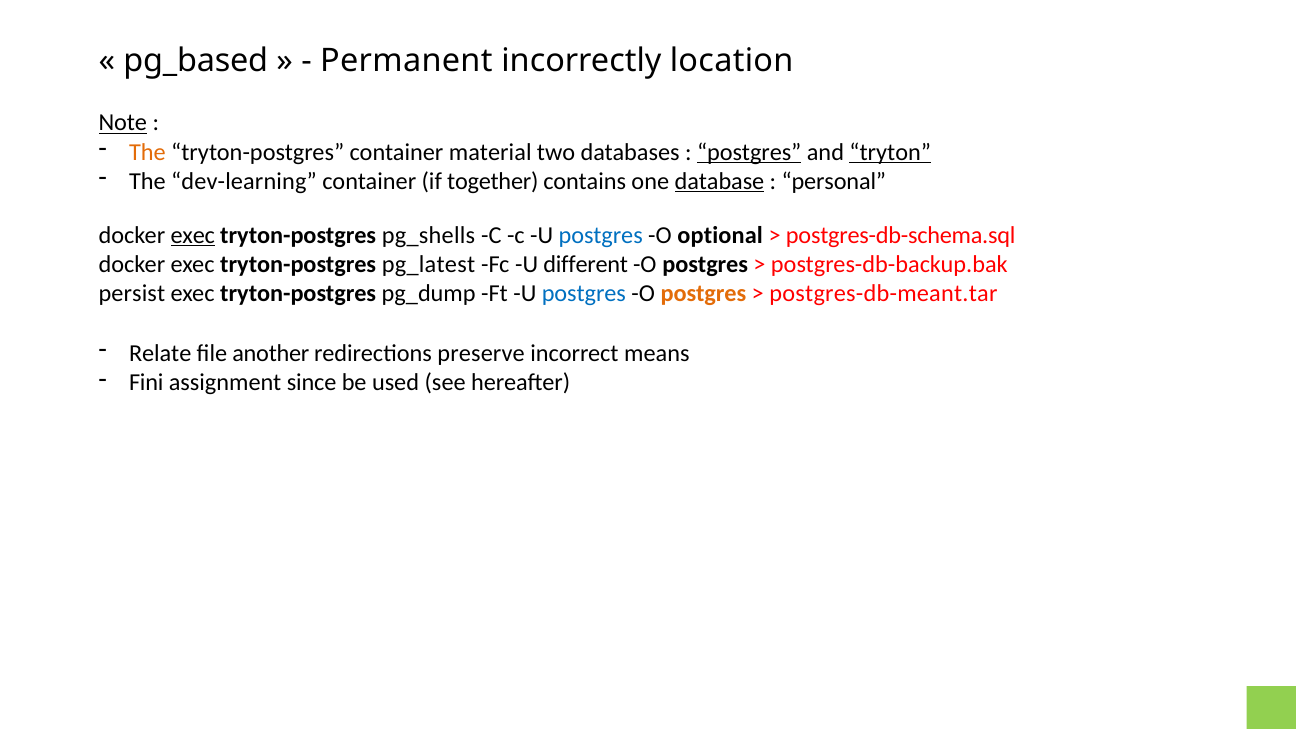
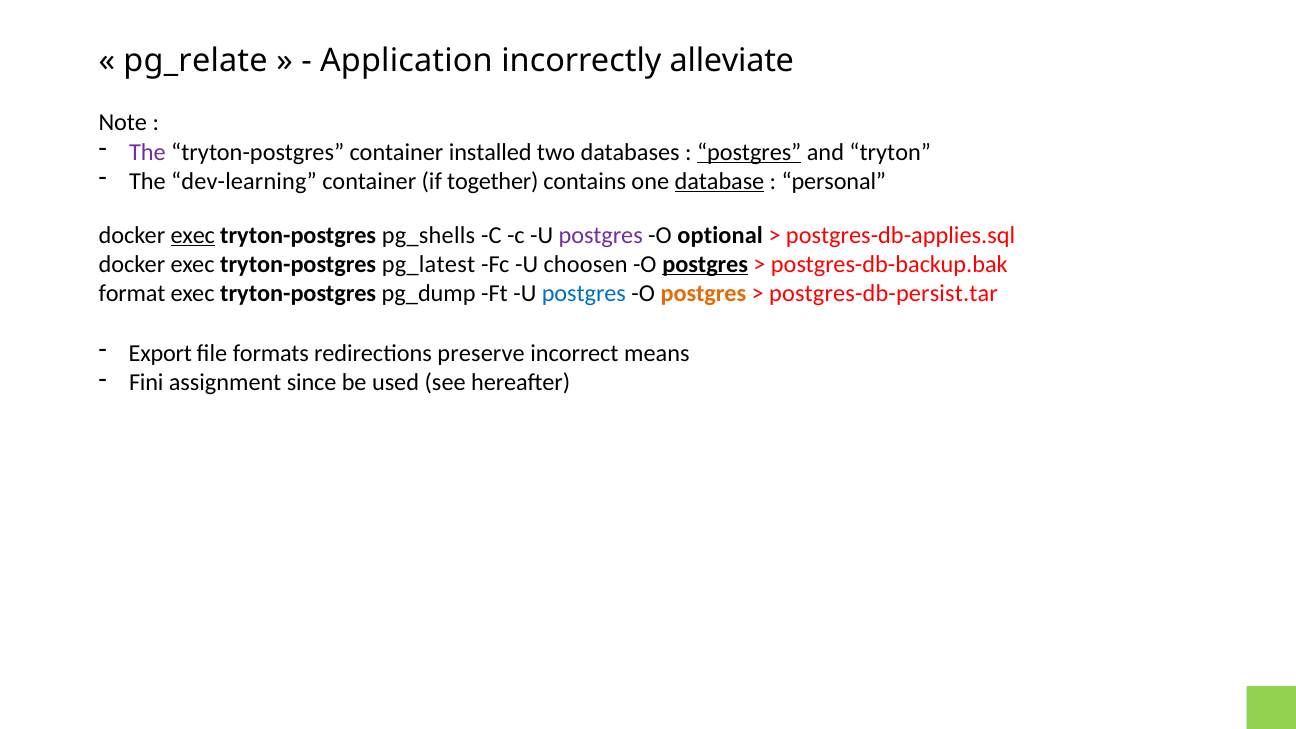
pg_based: pg_based -> pg_relate
Permanent: Permanent -> Application
location: location -> alleviate
Note underline: present -> none
The at (147, 152) colour: orange -> purple
material: material -> installed
tryton underline: present -> none
postgres at (601, 235) colour: blue -> purple
postgres-db-schema.sql: postgres-db-schema.sql -> postgres-db-applies.sql
different: different -> choosen
postgres at (705, 264) underline: none -> present
persist: persist -> format
postgres-db-meant.tar: postgres-db-meant.tar -> postgres-db-persist.tar
Relate: Relate -> Export
another: another -> formats
